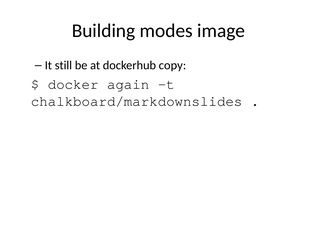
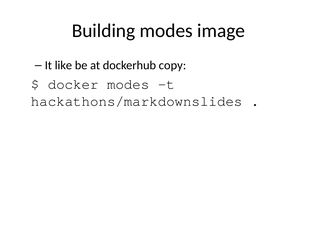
still: still -> like
docker again: again -> modes
chalkboard/markdownslides: chalkboard/markdownslides -> hackathons/markdownslides
